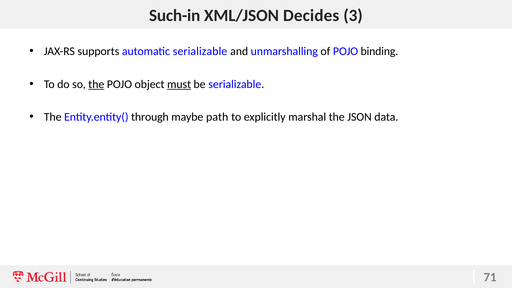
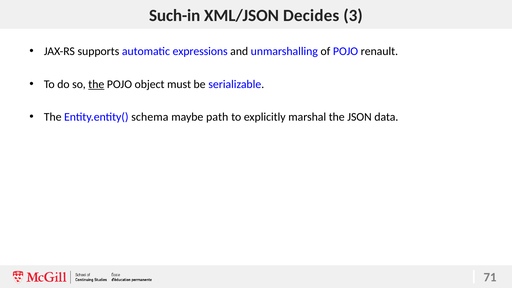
automatic serializable: serializable -> expressions
binding: binding -> renault
must underline: present -> none
through: through -> schema
